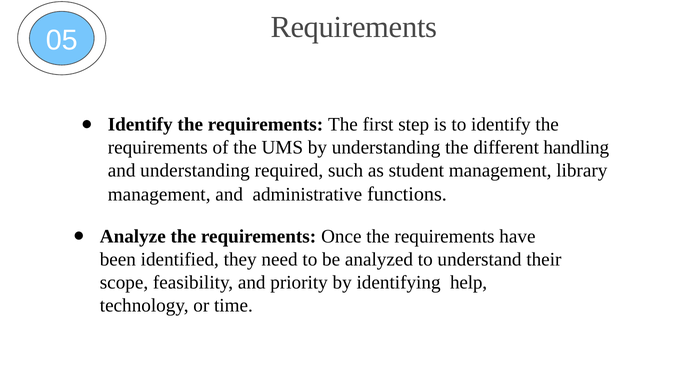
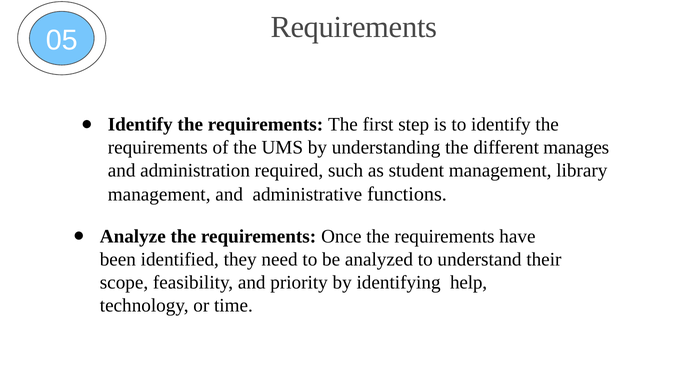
handling: handling -> manages
and understanding: understanding -> administration
